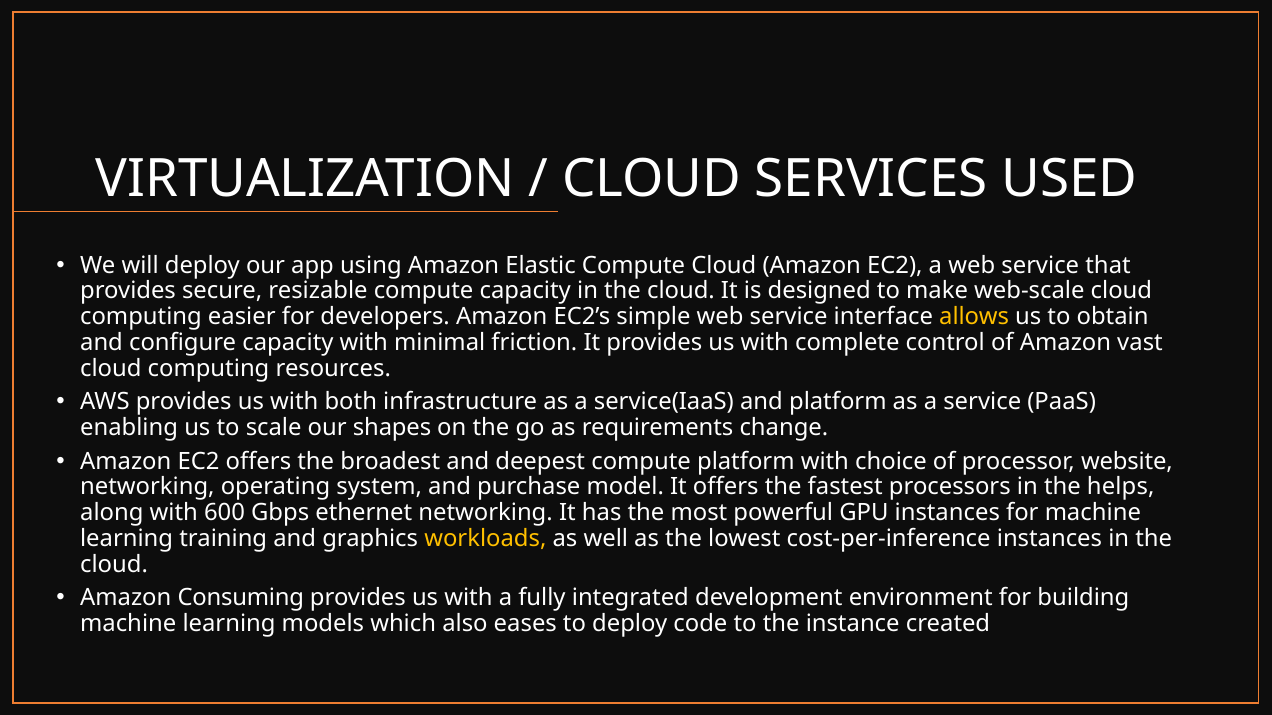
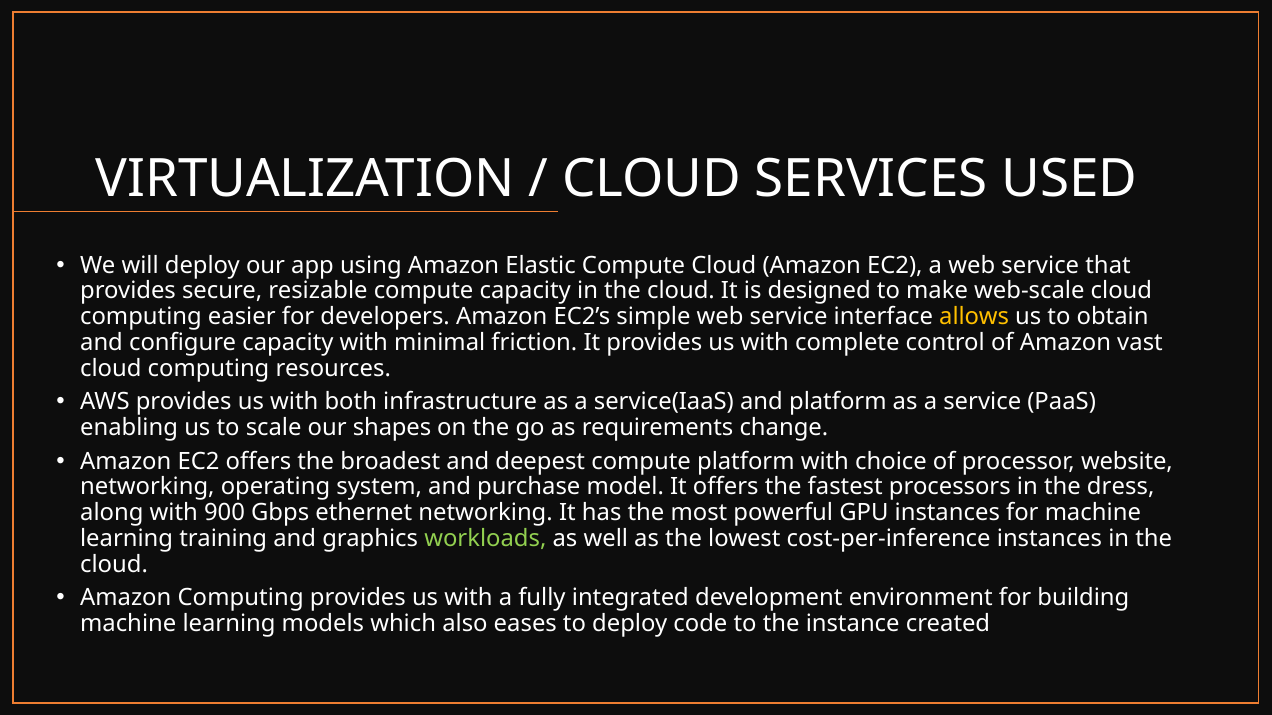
helps: helps -> dress
600: 600 -> 900
workloads colour: yellow -> light green
Amazon Consuming: Consuming -> Computing
